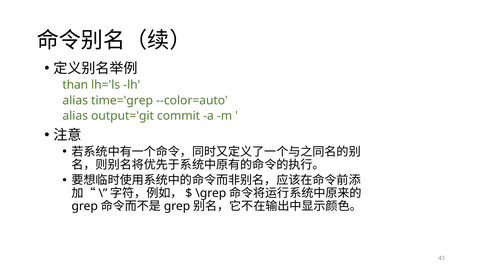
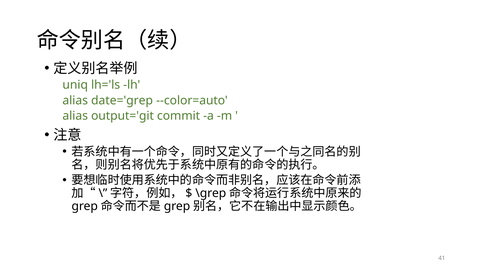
than: than -> uniq
time='grep: time='grep -> date='grep
